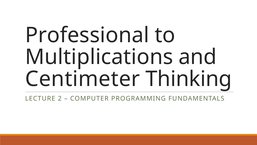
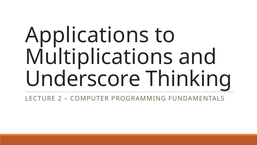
Professional: Professional -> Applications
Centimeter: Centimeter -> Underscore
